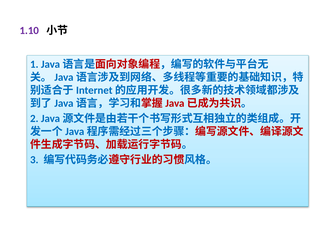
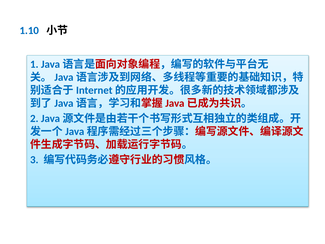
1.10 colour: purple -> blue
